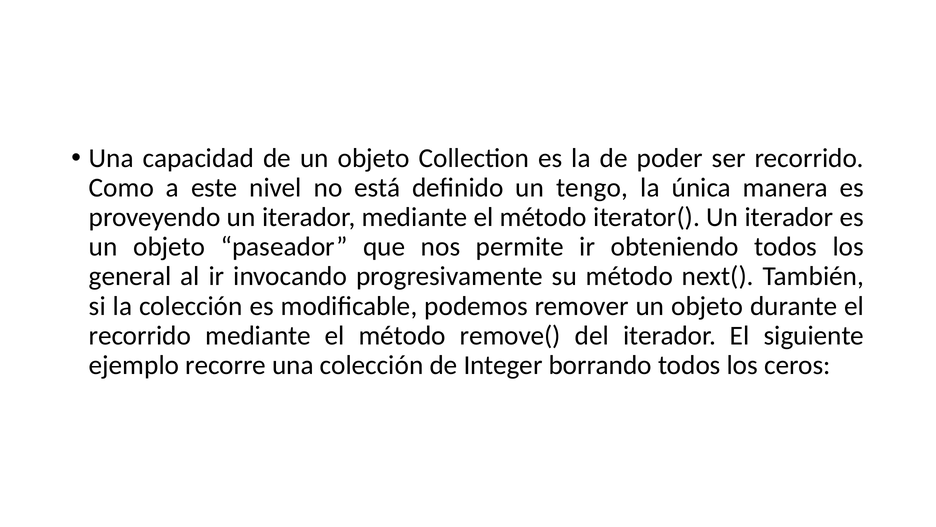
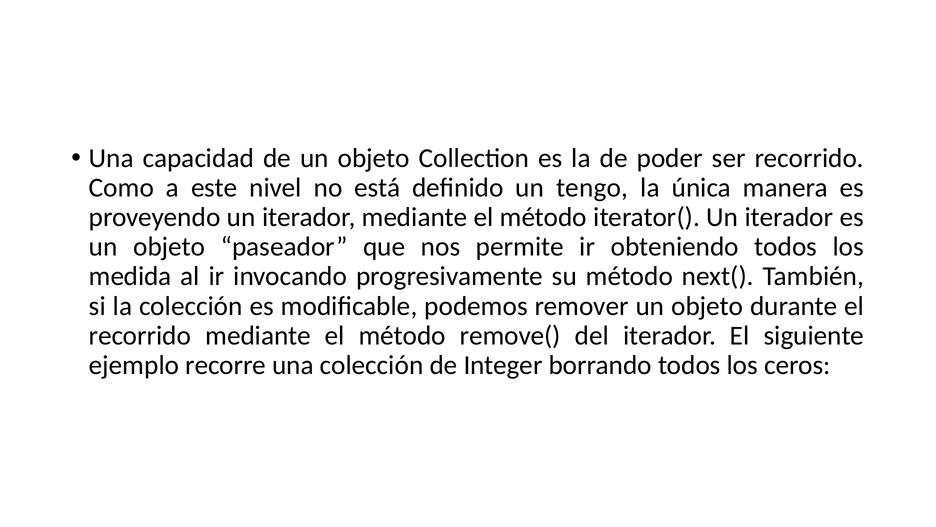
general: general -> medida
